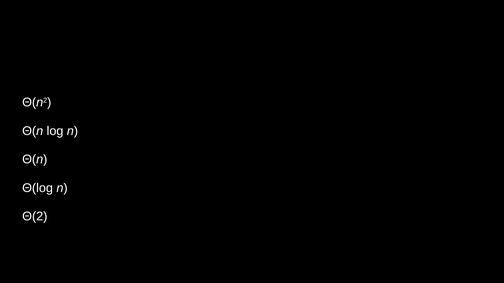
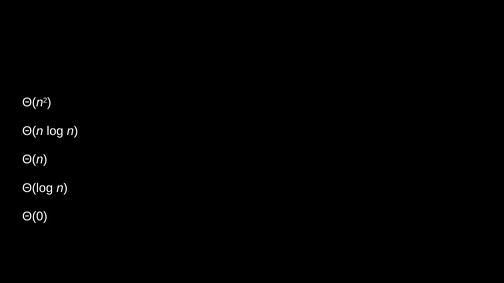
Θ(2: Θ(2 -> Θ(0
